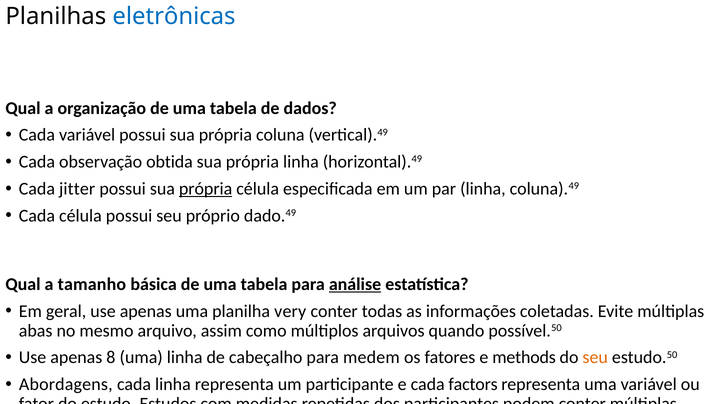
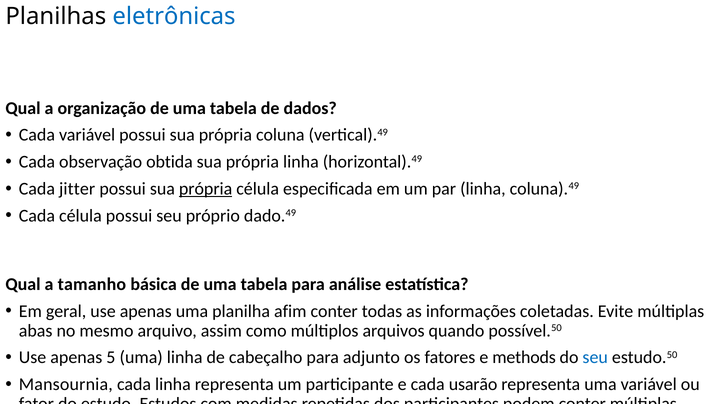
análise at (355, 284) underline: present -> none
very: very -> afim
8: 8 -> 5
medem: medem -> adjunto
seu at (595, 357) colour: orange -> blue
Abordagens: Abordagens -> Mansournia
factors: factors -> usarão
